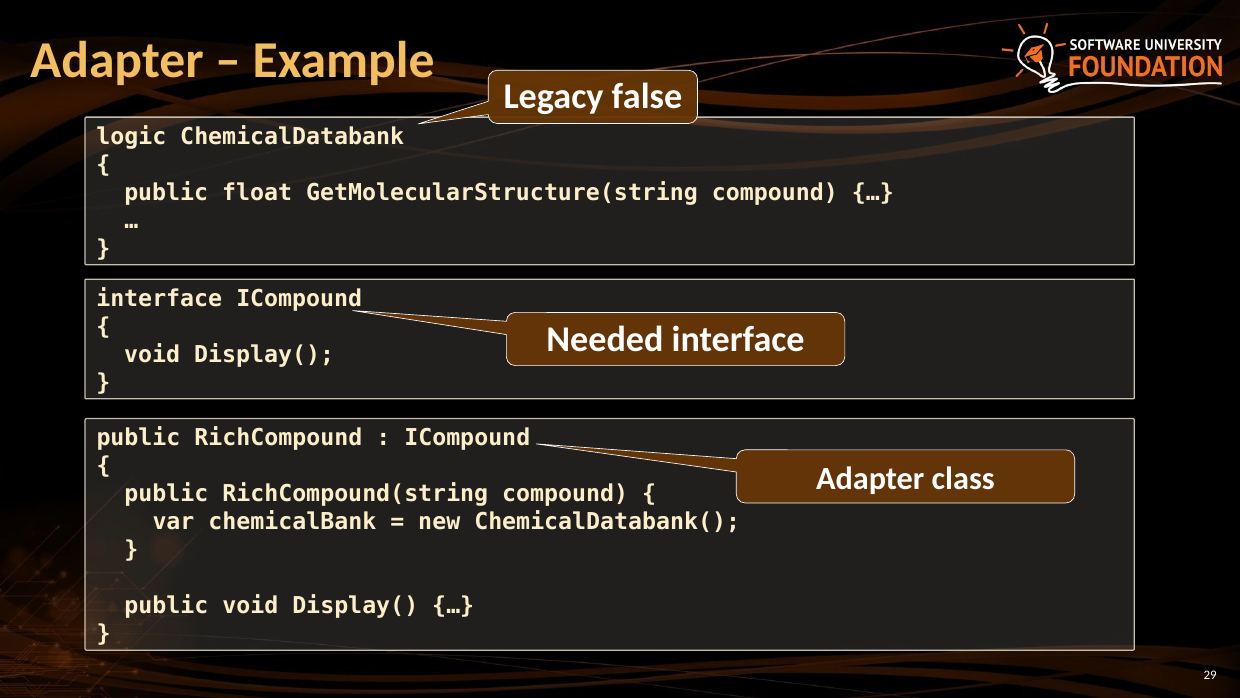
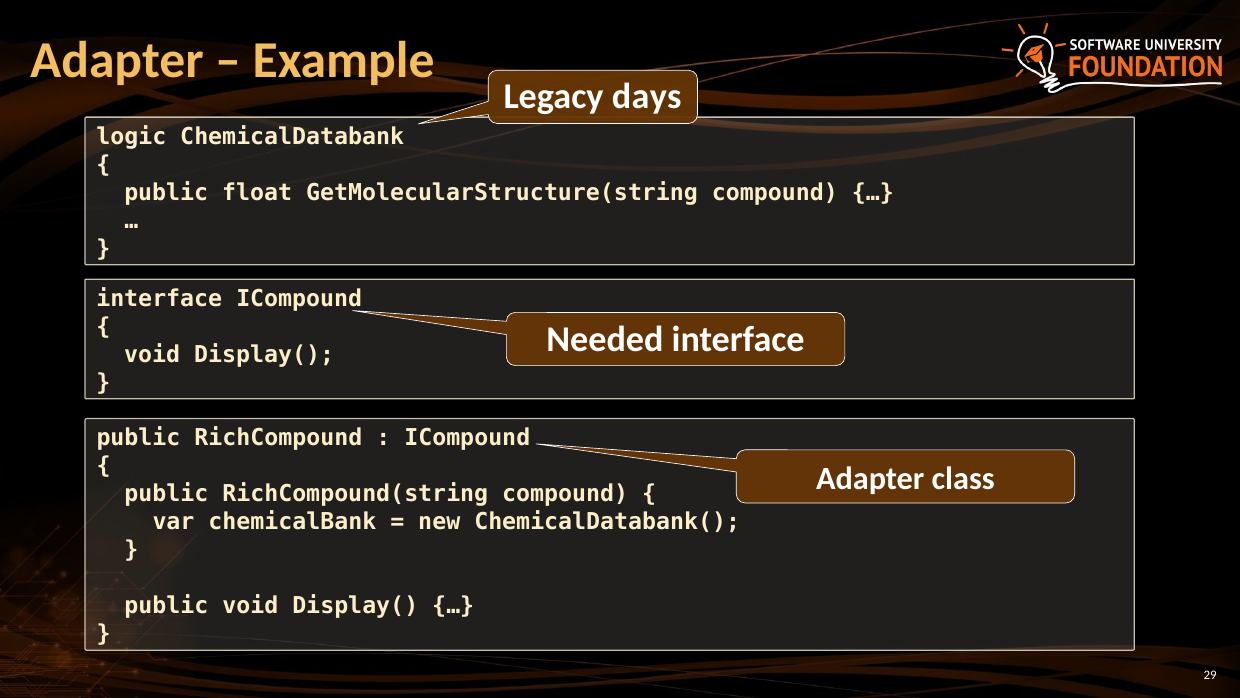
false: false -> days
